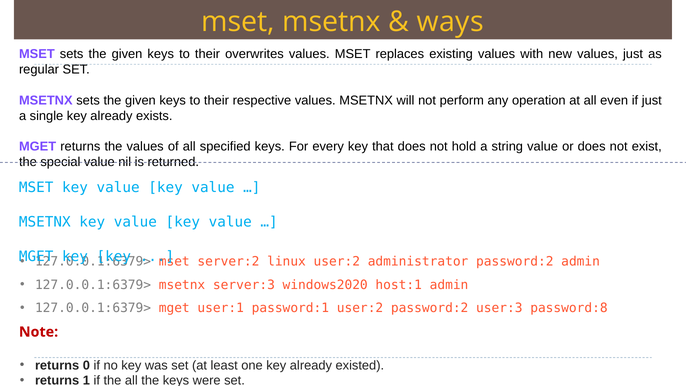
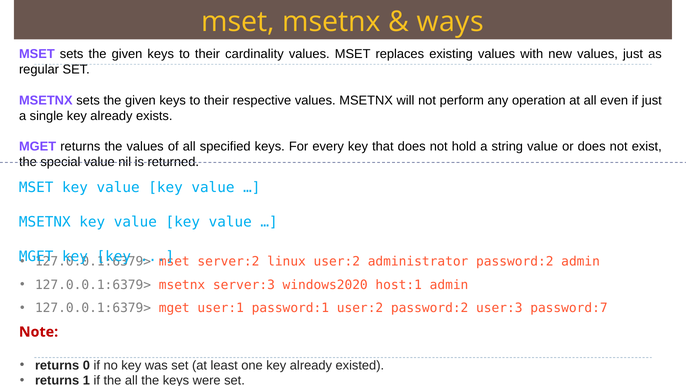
overwrites: overwrites -> cardinality
password:8: password:8 -> password:7
